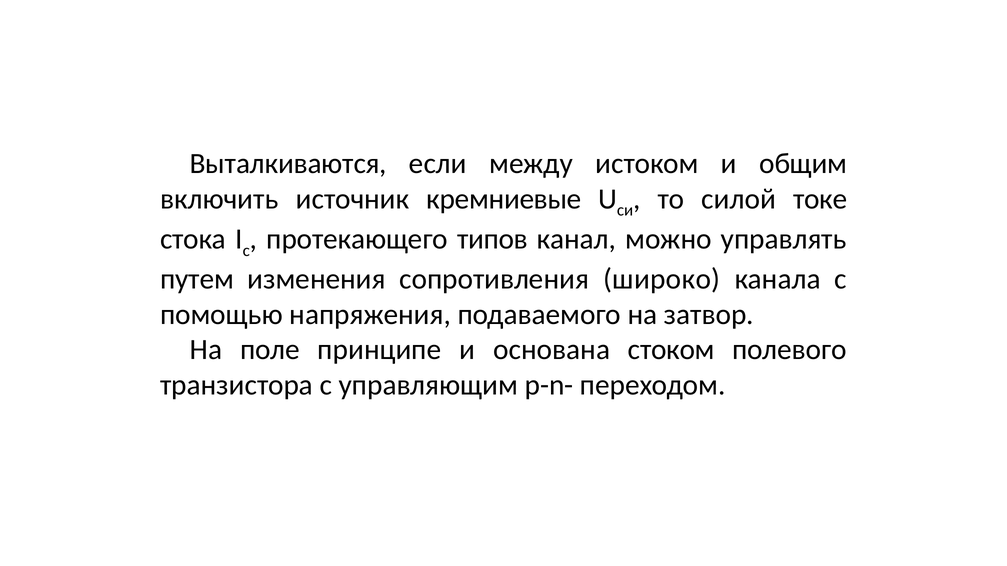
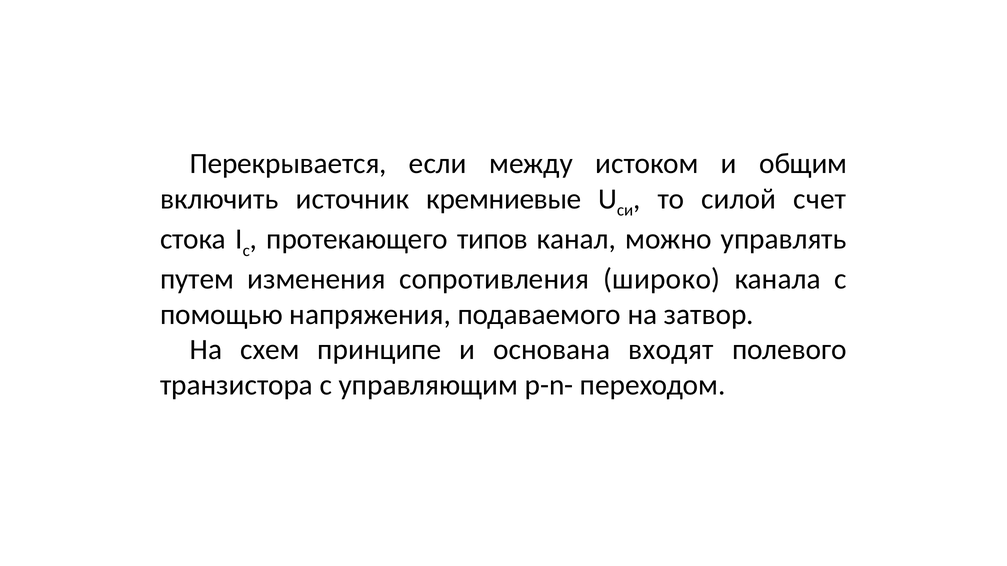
Выталкиваются: Выталкиваются -> Перекрывается
токе: токе -> счет
поле: поле -> схем
стоком: стоком -> входят
